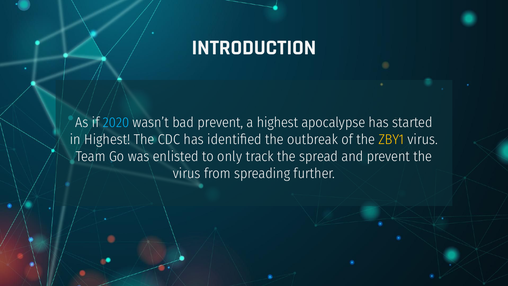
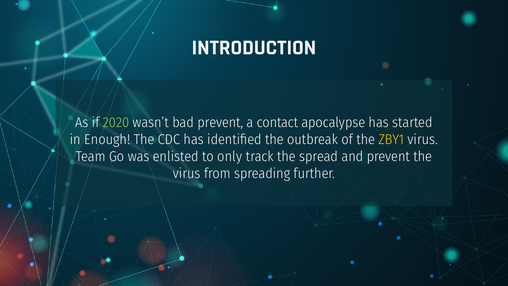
2020 colour: light blue -> light green
a highest: highest -> contact
in Highest: Highest -> Enough
